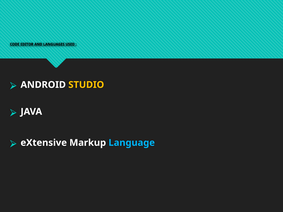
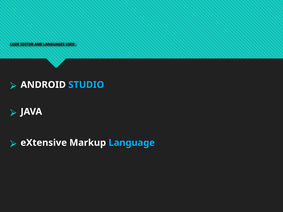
STUDIO colour: yellow -> light blue
